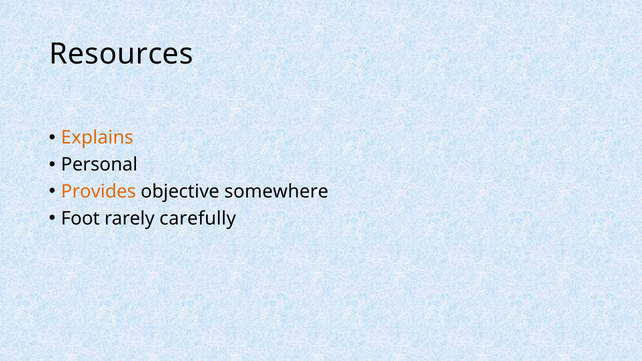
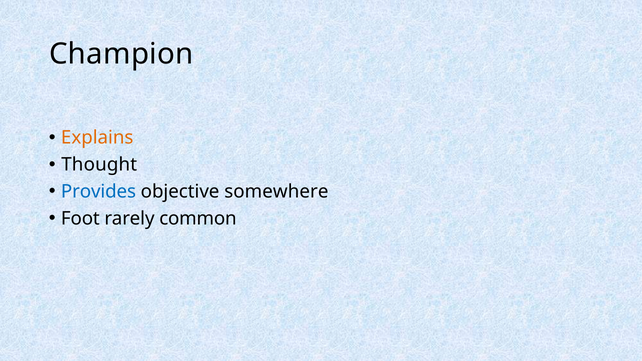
Resources: Resources -> Champion
Personal: Personal -> Thought
Provides colour: orange -> blue
carefully: carefully -> common
